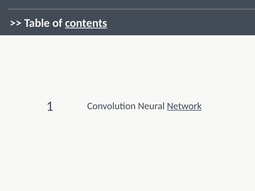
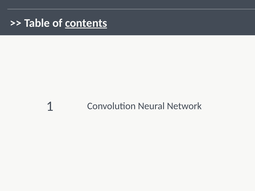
Network underline: present -> none
